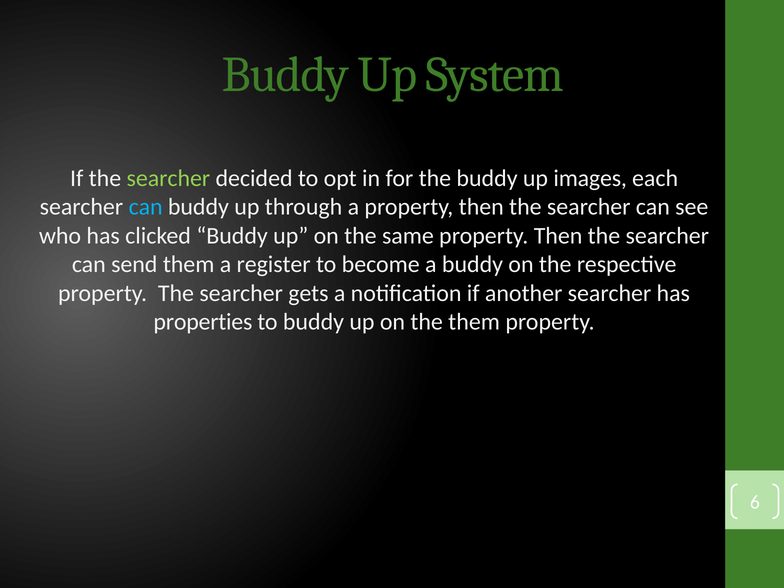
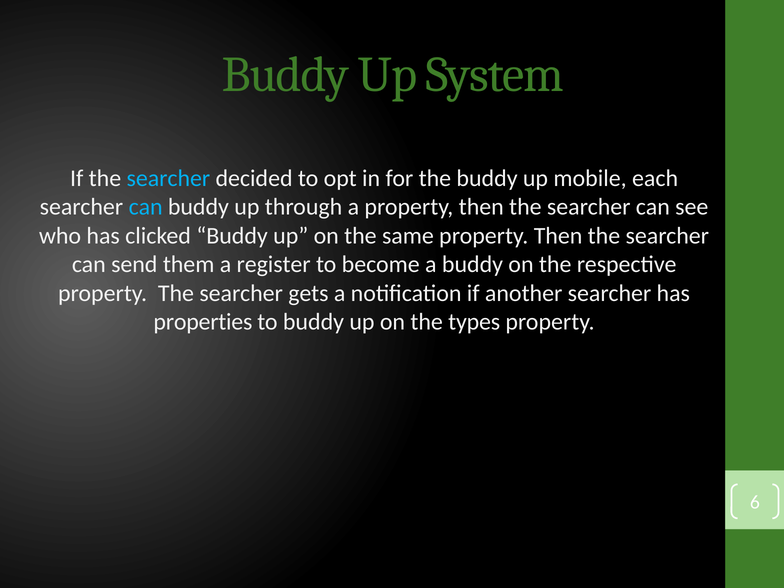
searcher at (168, 178) colour: light green -> light blue
images: images -> mobile
the them: them -> types
